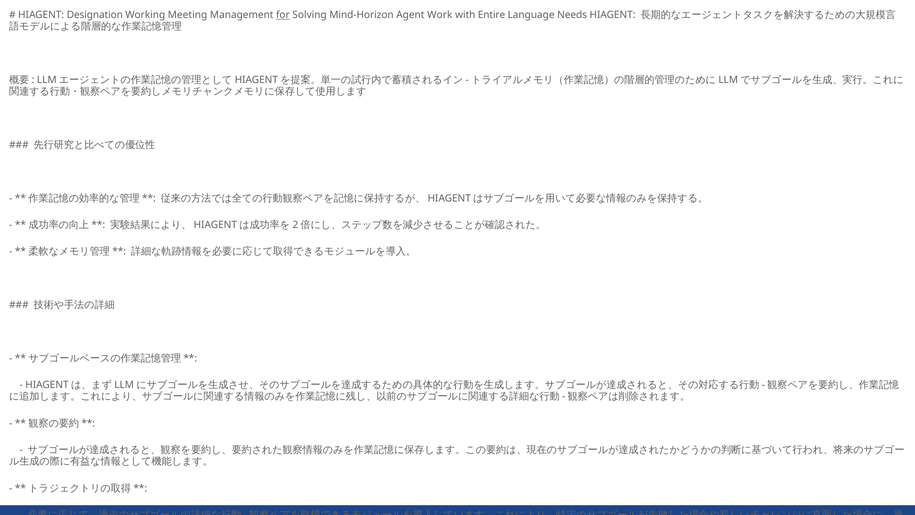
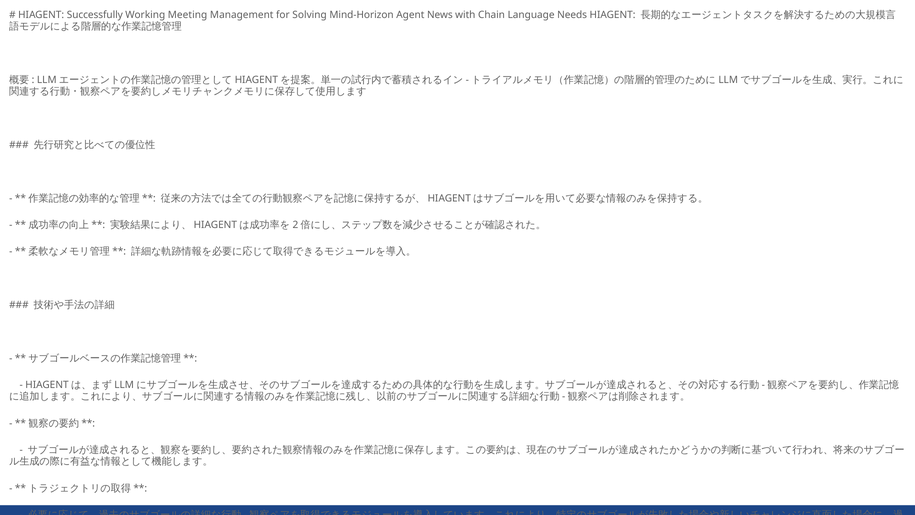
Designation: Designation -> Successfully
for underline: present -> none
Work: Work -> News
Entire: Entire -> Chain
